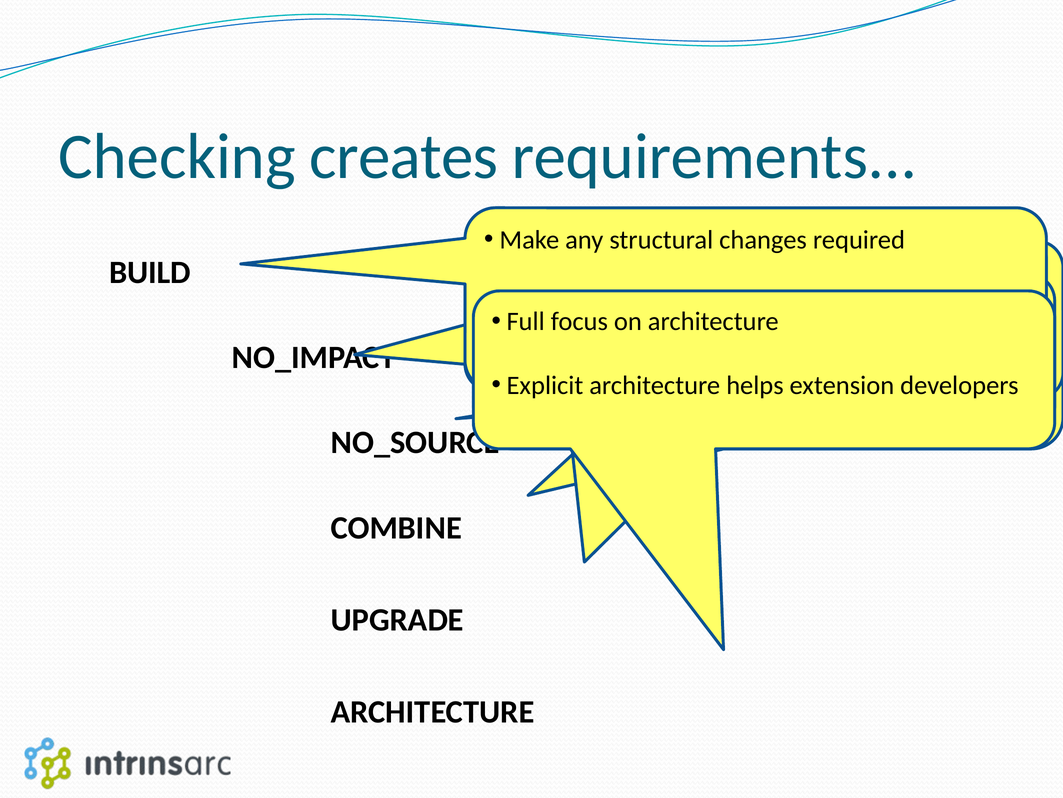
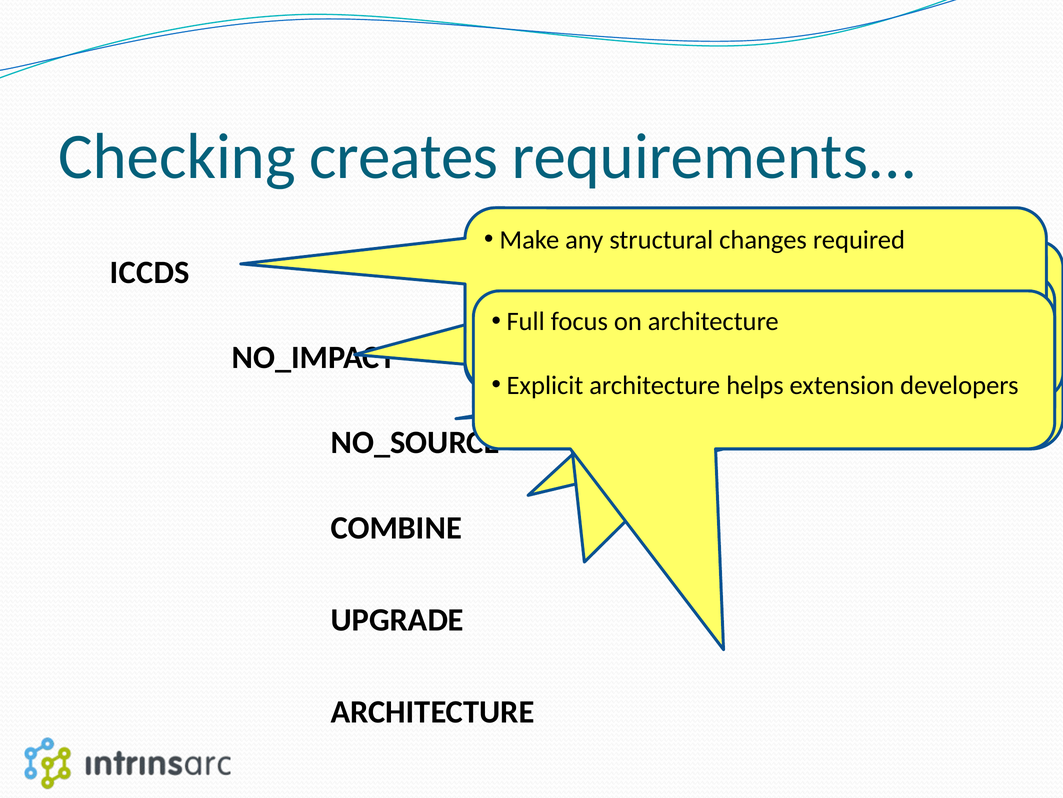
BUILD: BUILD -> ICCDS
